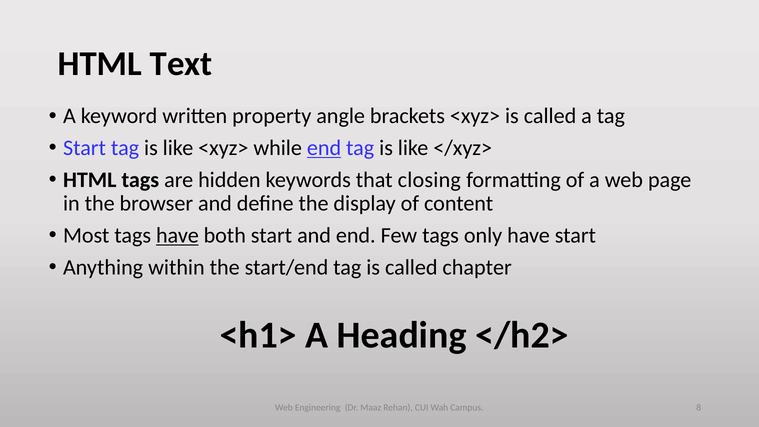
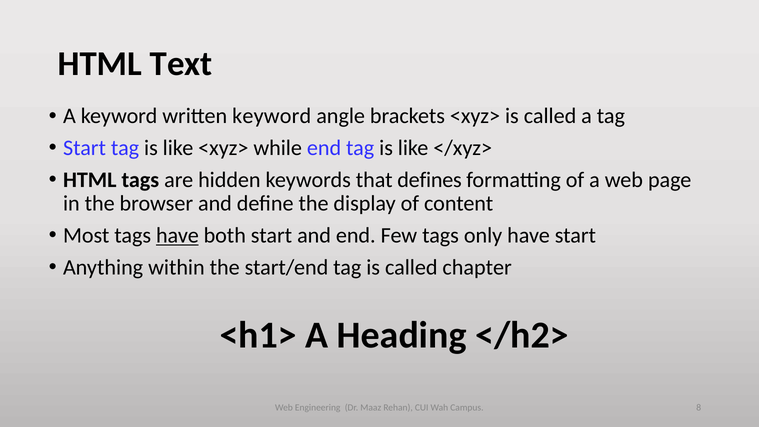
written property: property -> keyword
end at (324, 148) underline: present -> none
closing: closing -> defines
